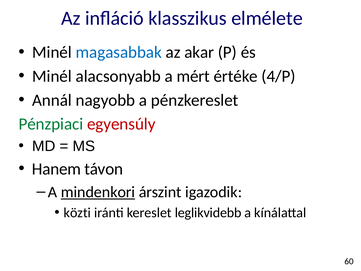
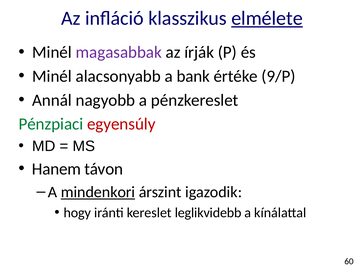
elmélete underline: none -> present
magasabbak colour: blue -> purple
akar: akar -> írják
mért: mért -> bank
4/P: 4/P -> 9/P
közti: közti -> hogy
